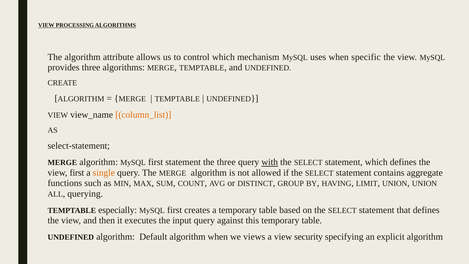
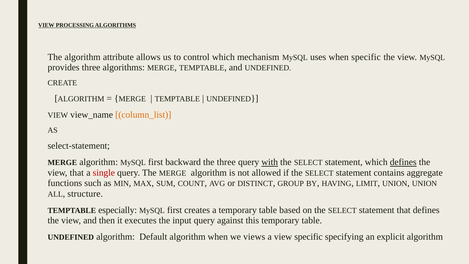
first statement: statement -> backward
defines at (403, 162) underline: none -> present
view first: first -> that
single colour: orange -> red
querying: querying -> structure
view security: security -> specific
